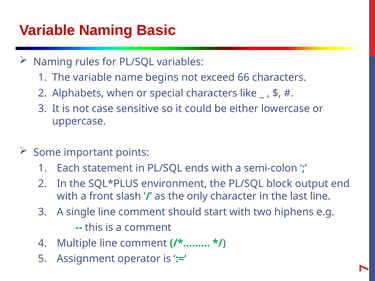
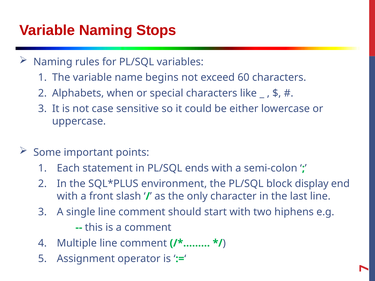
Basic: Basic -> Stops
66: 66 -> 60
output: output -> display
